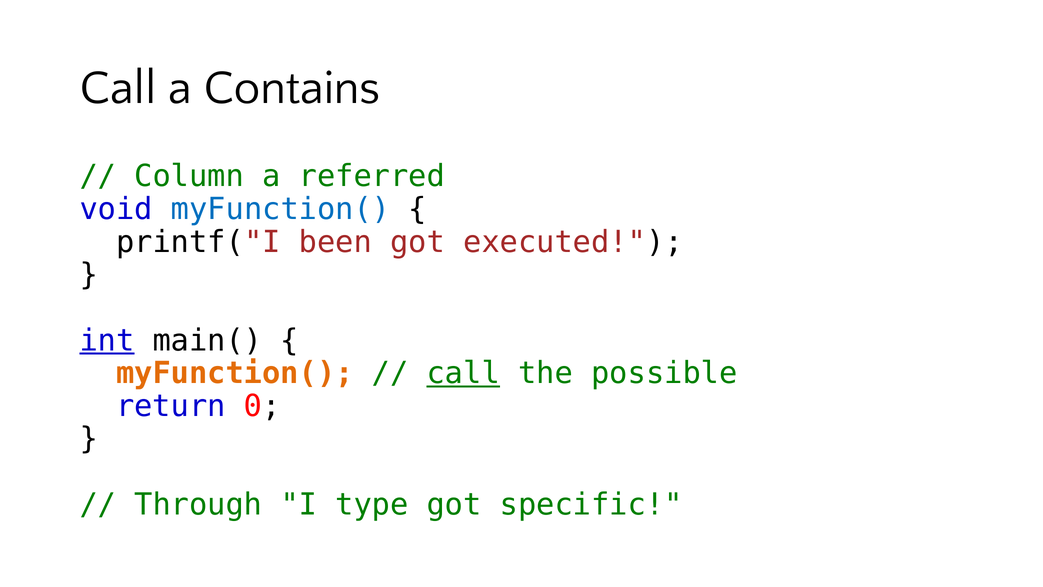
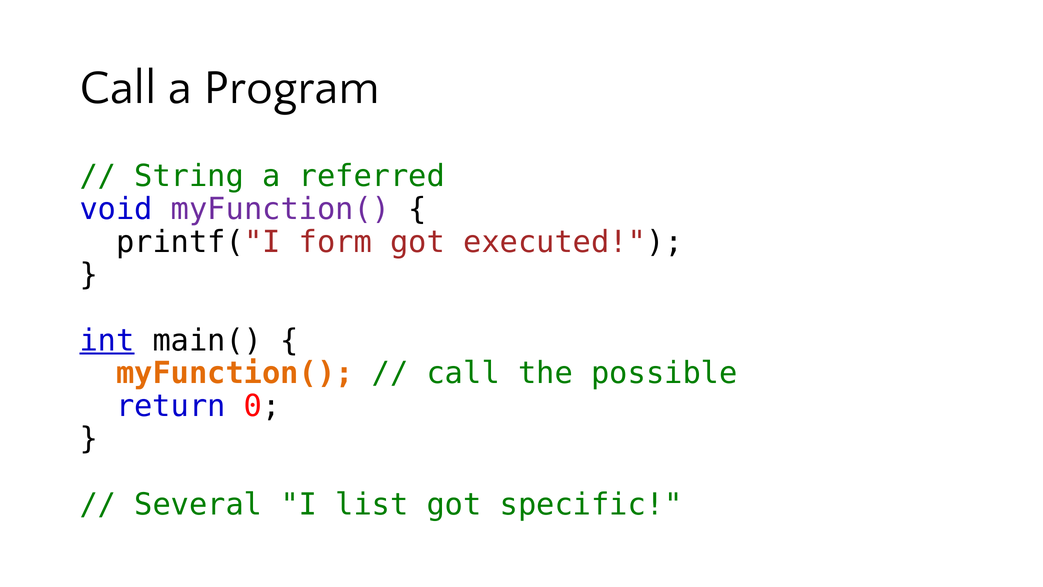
Contains: Contains -> Program
Column: Column -> String
myFunction( at (281, 209) colour: blue -> purple
been: been -> form
call at (463, 373) underline: present -> none
Through: Through -> Several
type: type -> list
